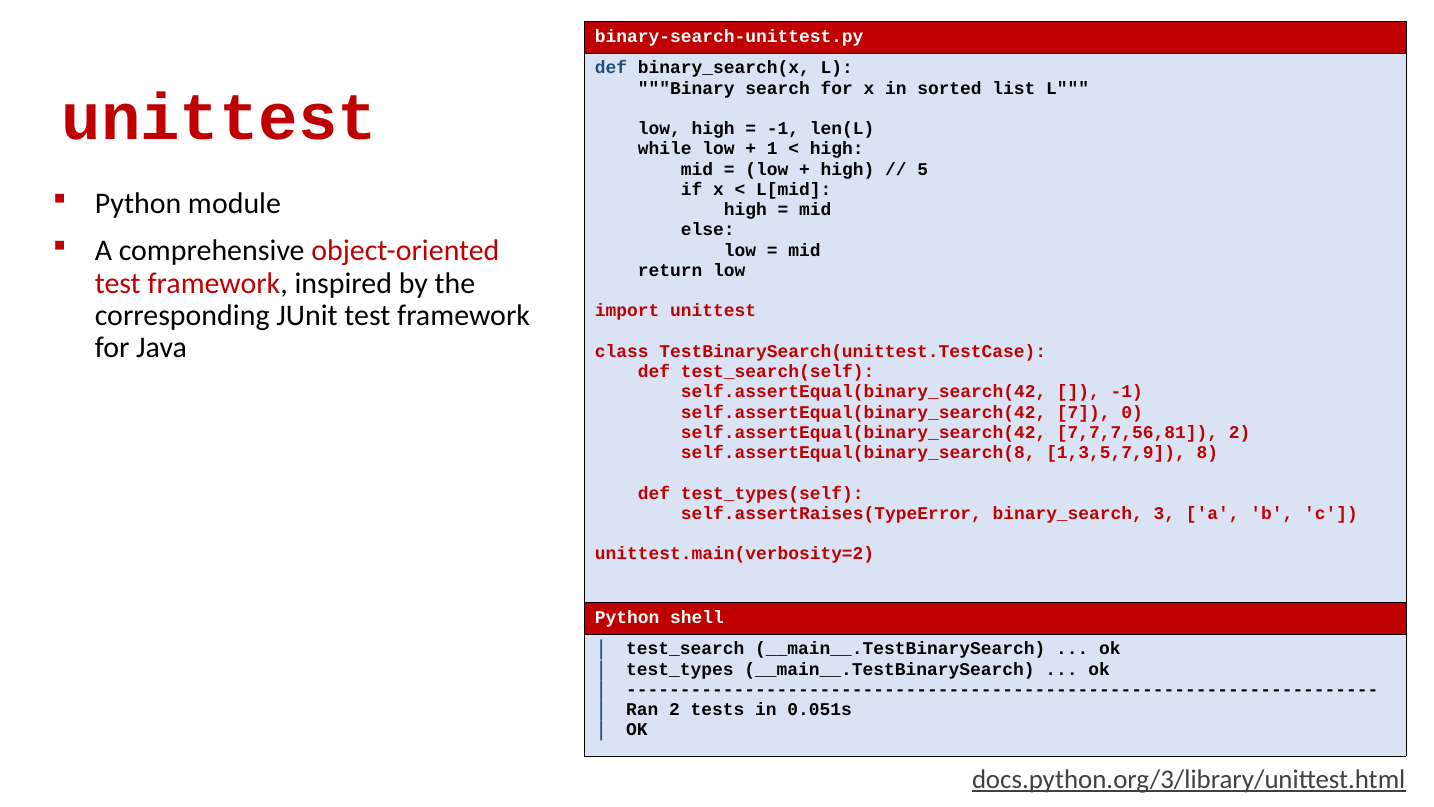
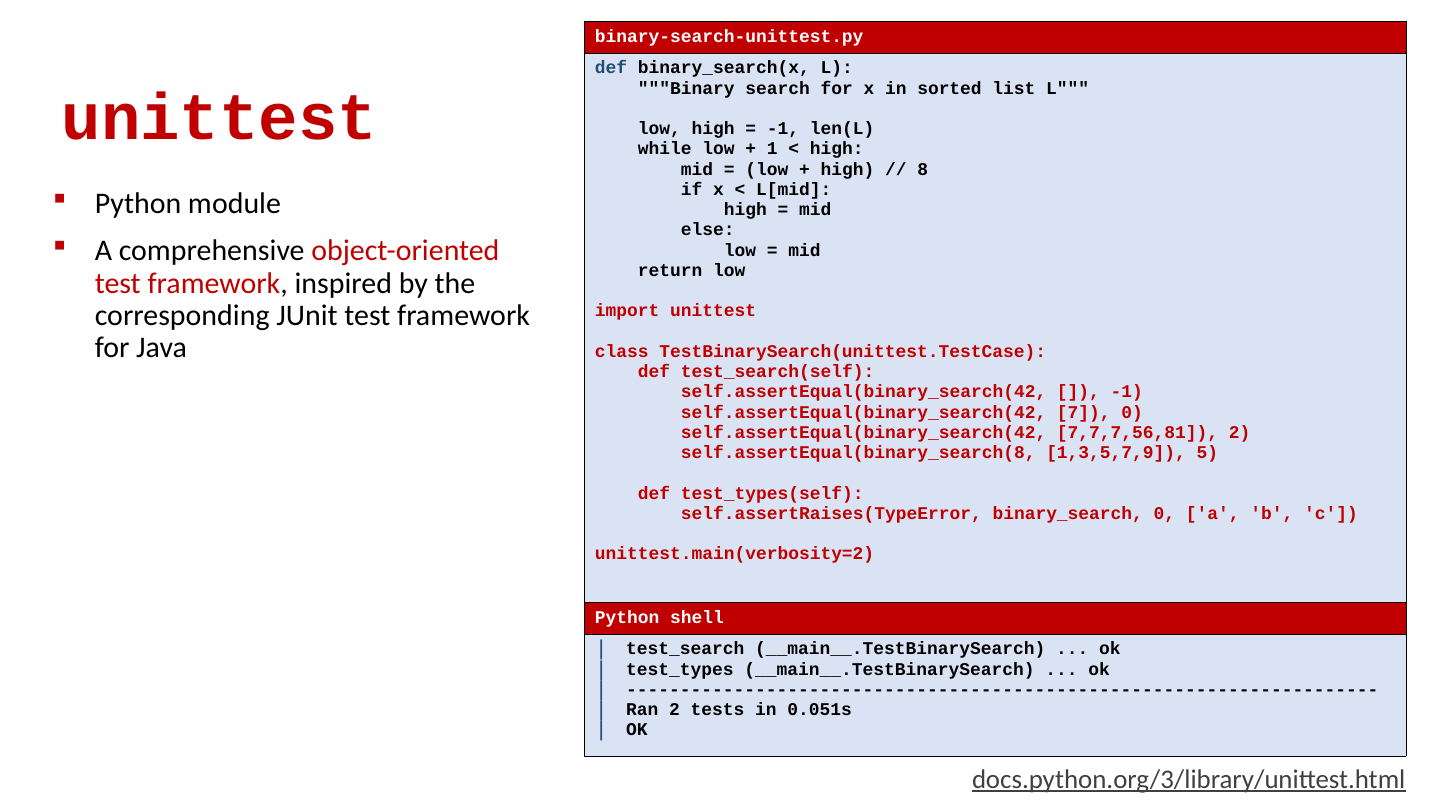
5: 5 -> 8
8: 8 -> 5
3 at (1164, 513): 3 -> 0
